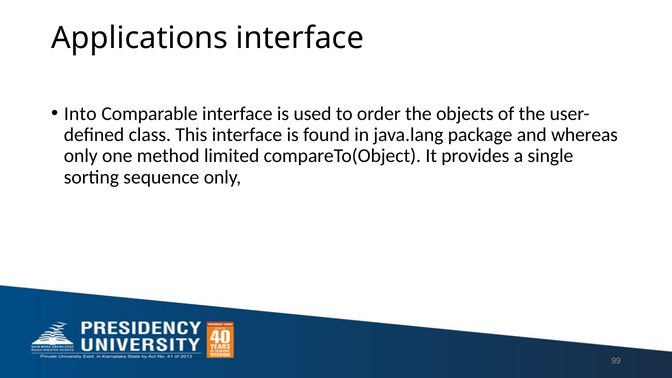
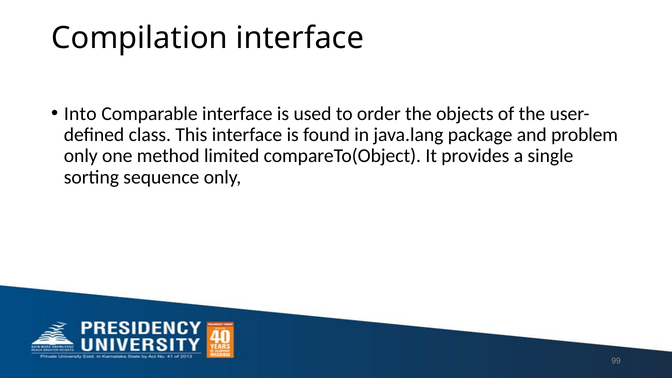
Applications: Applications -> Compilation
whereas: whereas -> problem
